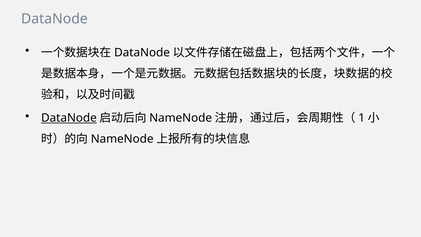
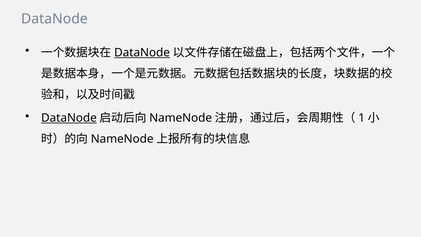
DataNode at (142, 52) underline: none -> present
